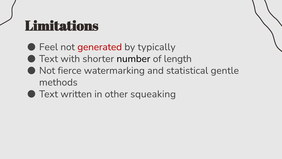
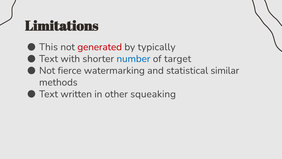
Feel: Feel -> This
number colour: black -> blue
length: length -> target
gentle: gentle -> similar
